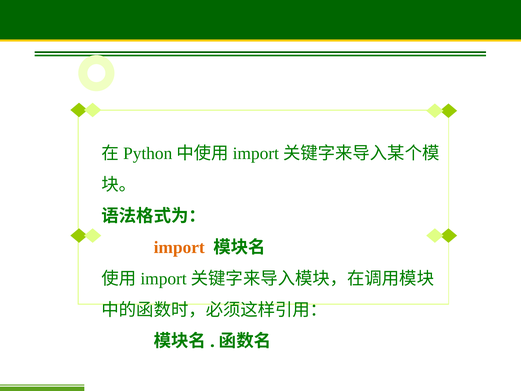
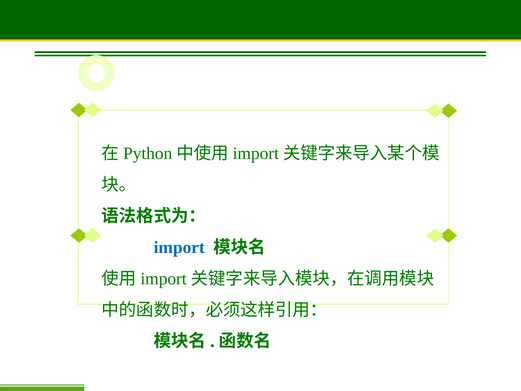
import colour: orange -> blue
